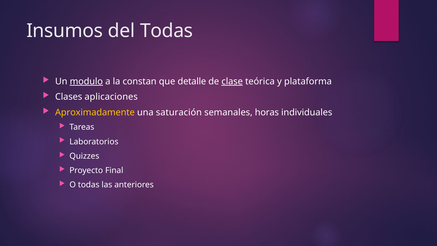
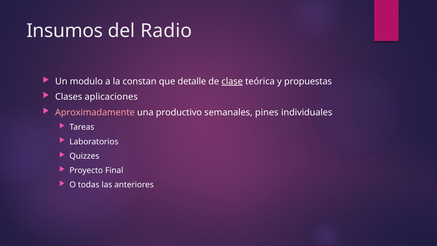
del Todas: Todas -> Radio
modulo underline: present -> none
plataforma: plataforma -> propuestas
Aproximadamente colour: yellow -> pink
saturación: saturación -> productivo
horas: horas -> pines
